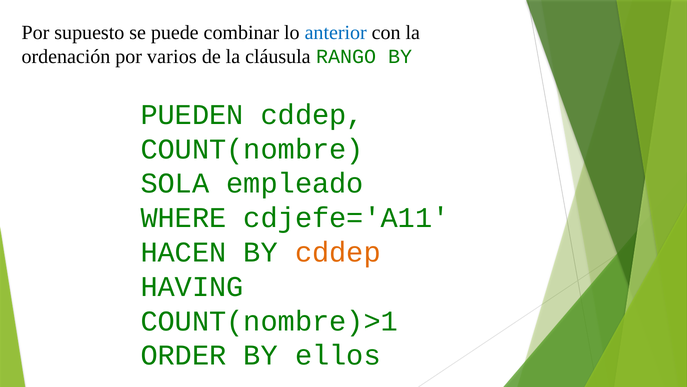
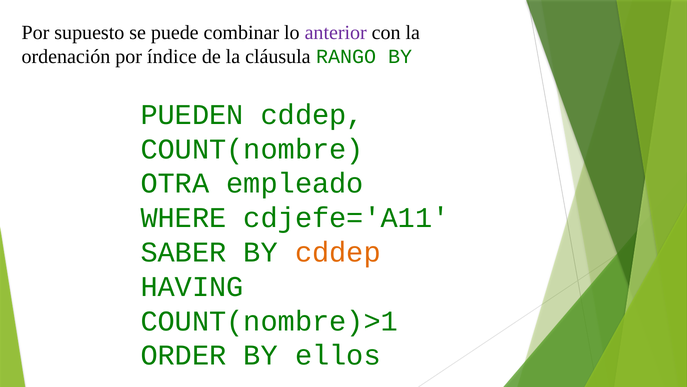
anterior colour: blue -> purple
varios: varios -> índice
SOLA: SOLA -> OTRA
HACEN: HACEN -> SABER
